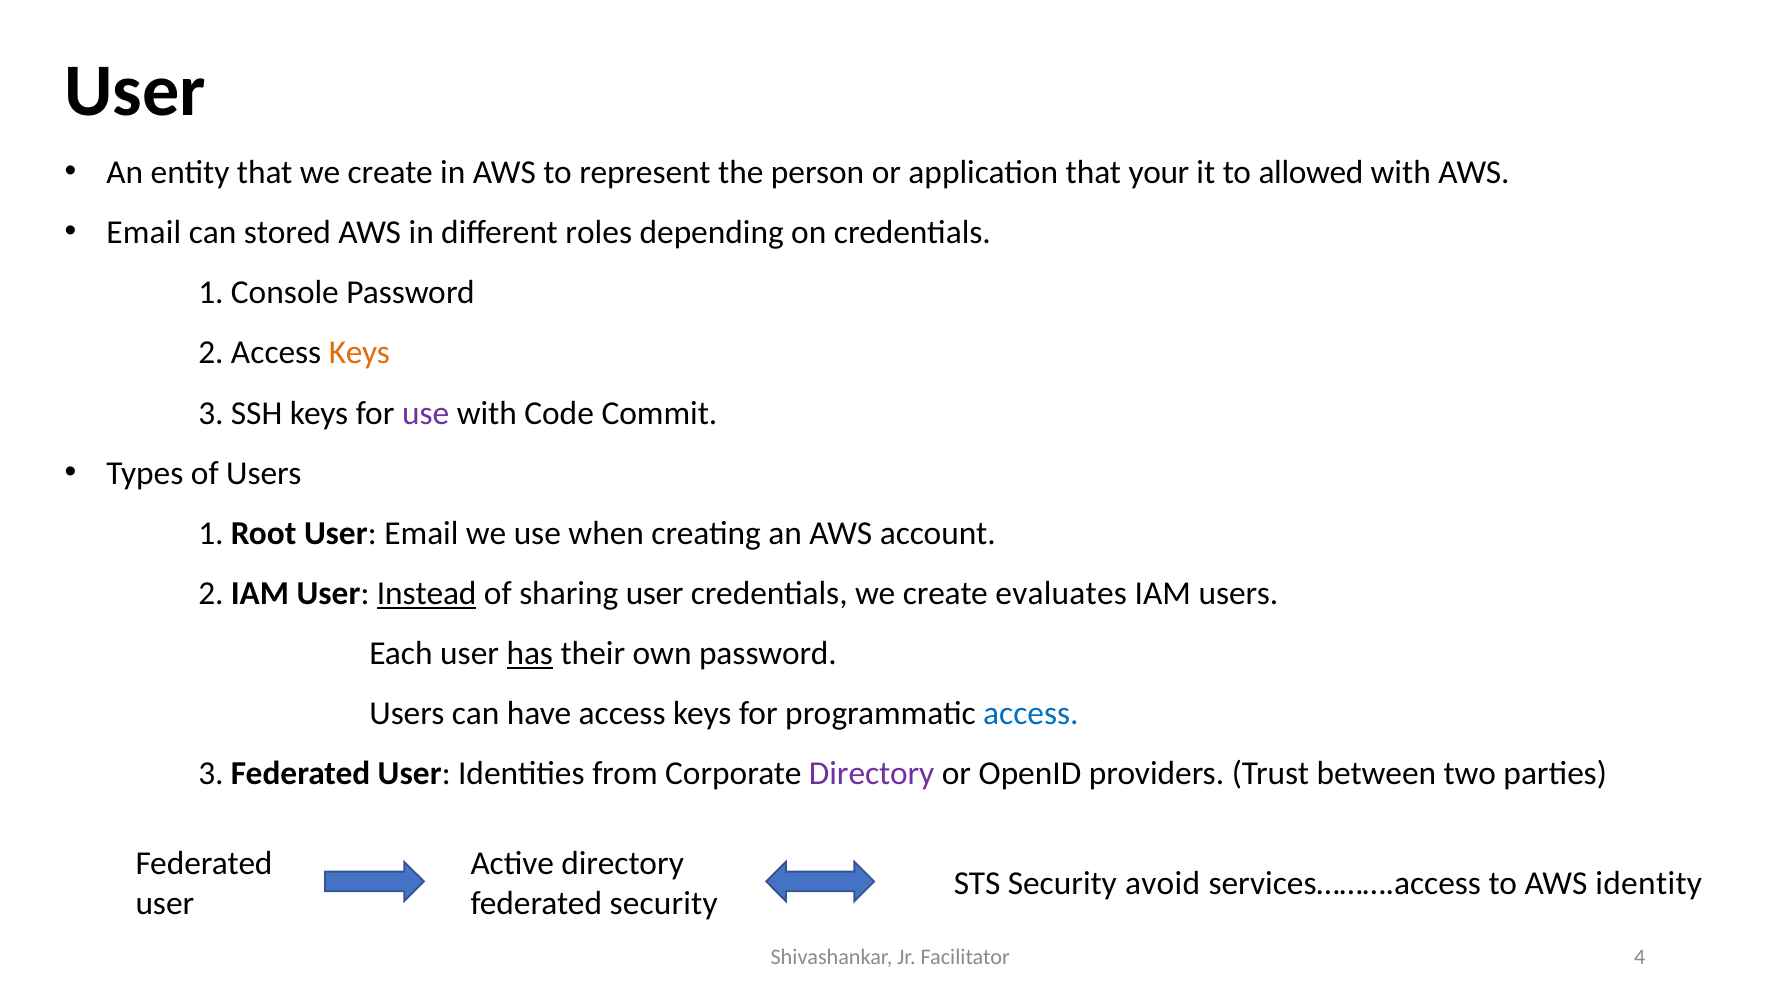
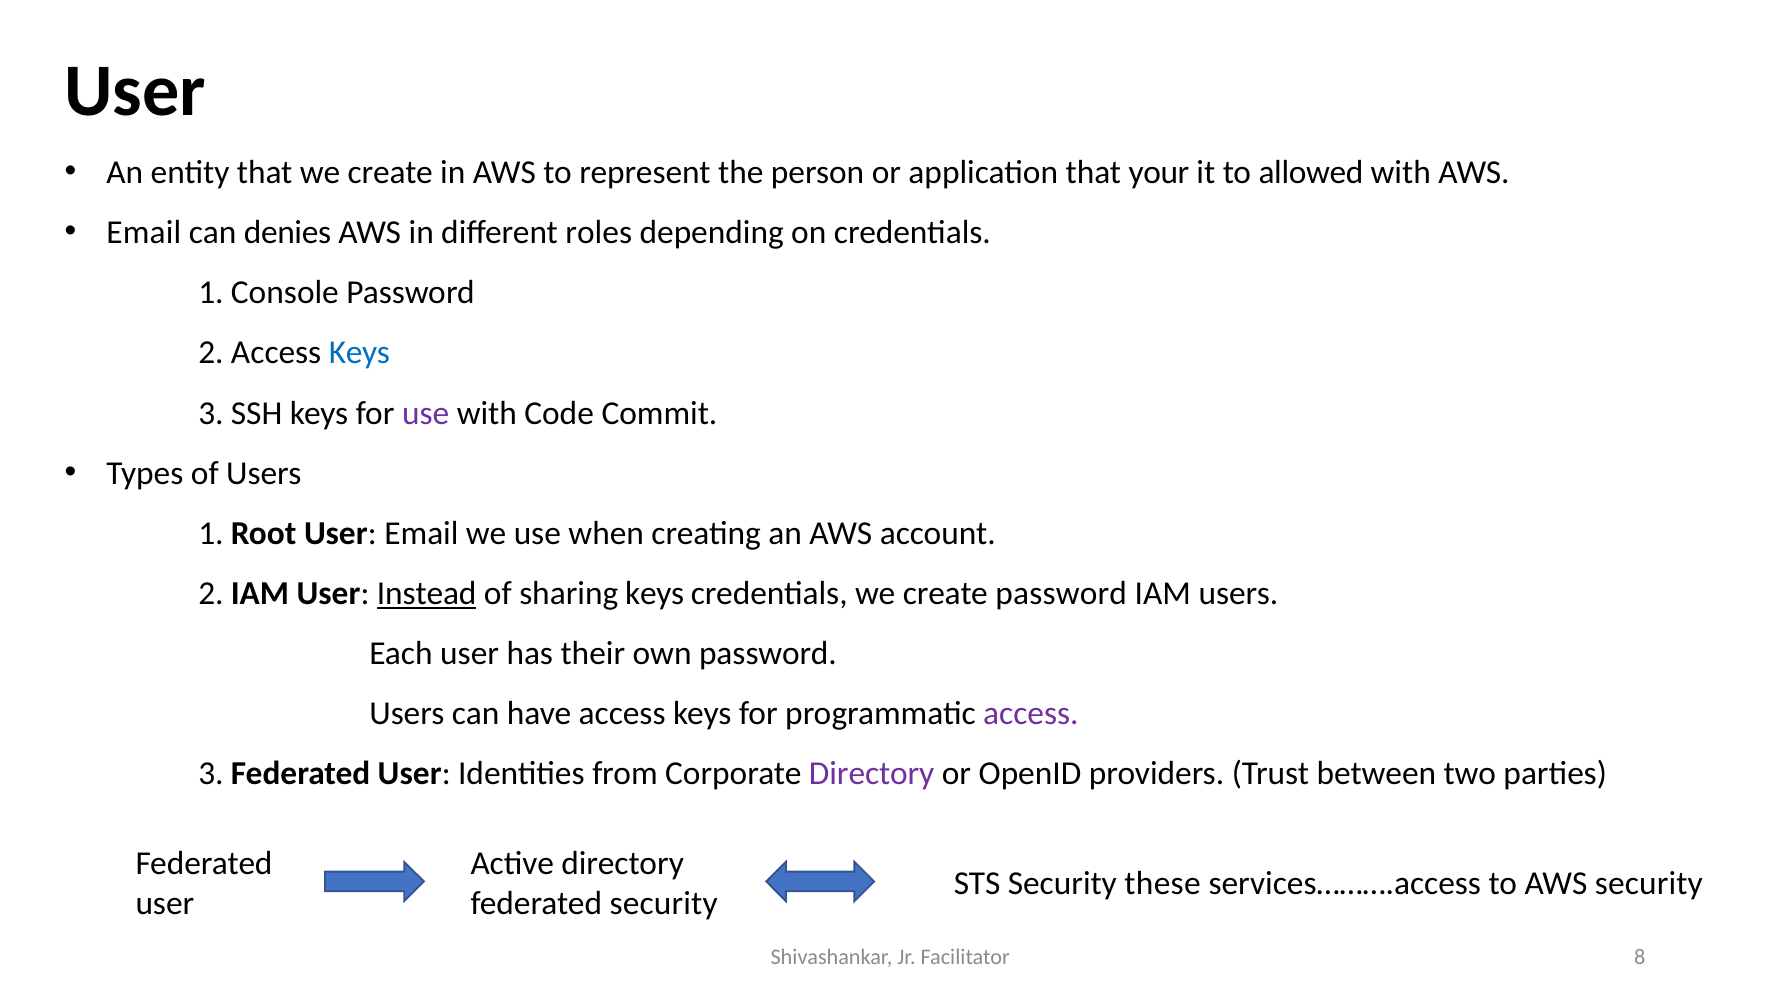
stored: stored -> denies
Keys at (359, 353) colour: orange -> blue
sharing user: user -> keys
create evaluates: evaluates -> password
has underline: present -> none
access at (1031, 714) colour: blue -> purple
avoid: avoid -> these
AWS identity: identity -> security
4: 4 -> 8
